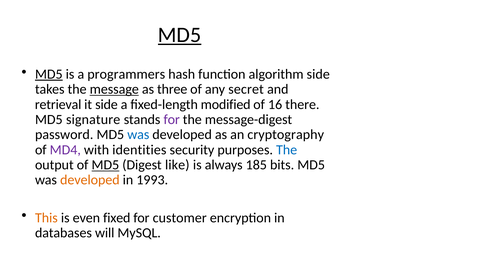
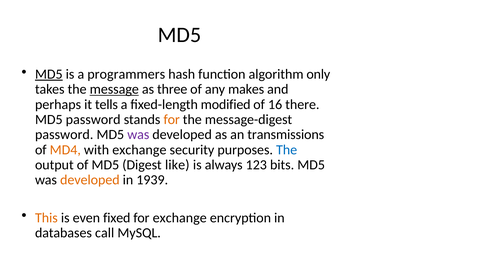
MD5 at (180, 35) underline: present -> none
algorithm side: side -> only
secret: secret -> makes
retrieval: retrieval -> perhaps
it side: side -> tells
MD5 signature: signature -> password
for at (172, 119) colour: purple -> orange
was at (138, 134) colour: blue -> purple
cryptography: cryptography -> transmissions
MD4 colour: purple -> orange
with identities: identities -> exchange
MD5 at (105, 165) underline: present -> none
185: 185 -> 123
1993: 1993 -> 1939
for customer: customer -> exchange
will: will -> call
